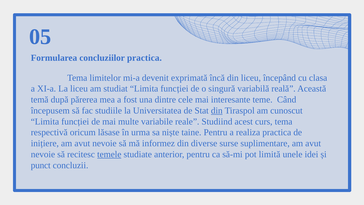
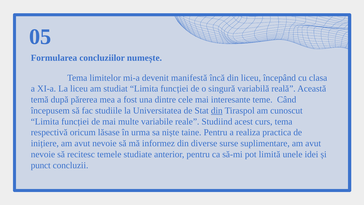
concluziilor practica: practica -> numește
exprimată: exprimată -> manifestă
temele underline: present -> none
